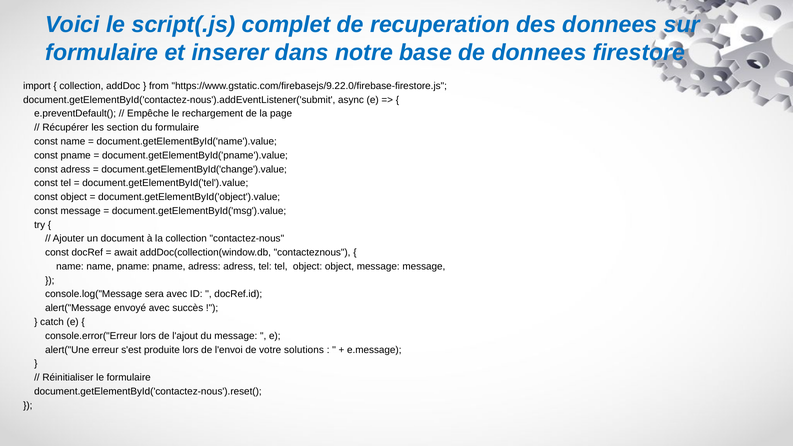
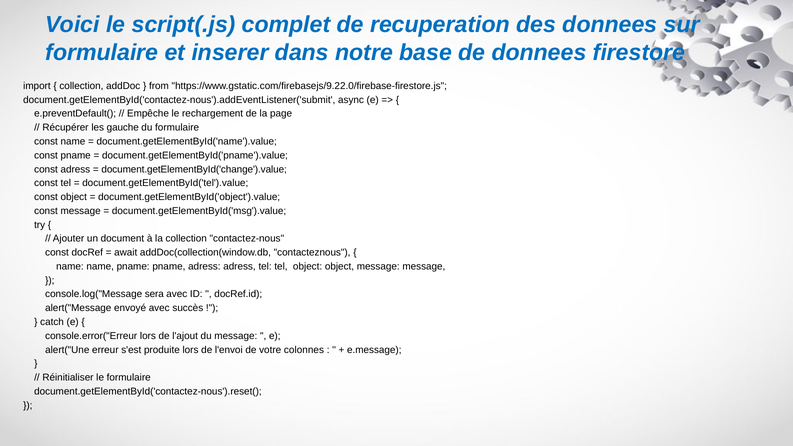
section: section -> gauche
solutions: solutions -> colonnes
